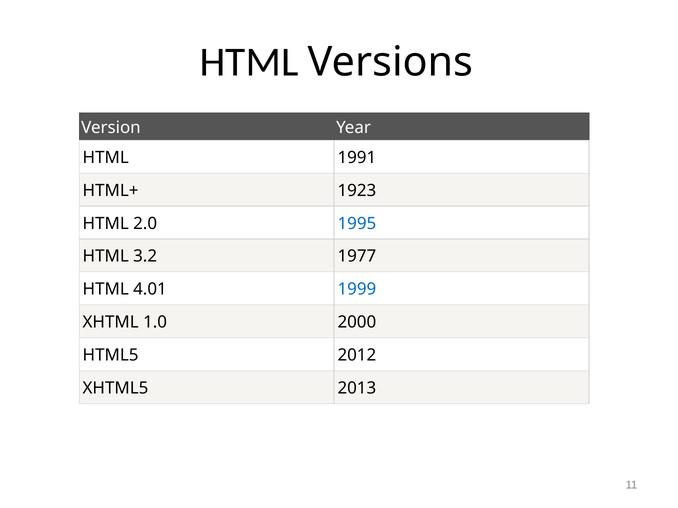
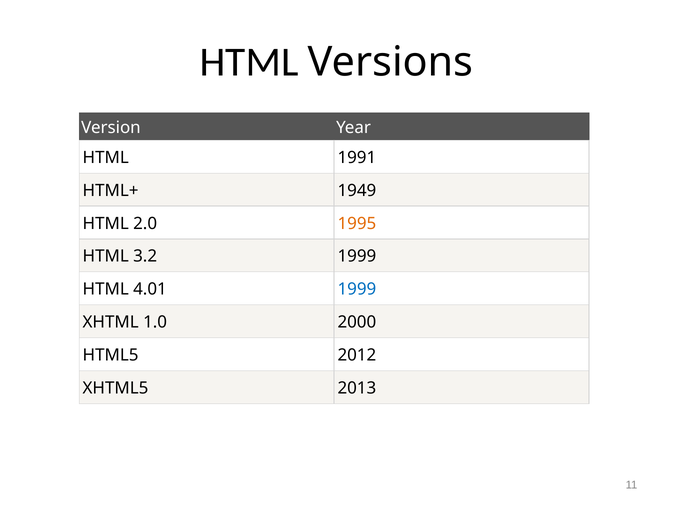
1923: 1923 -> 1949
1995 colour: blue -> orange
3.2 1977: 1977 -> 1999
